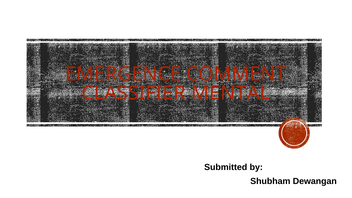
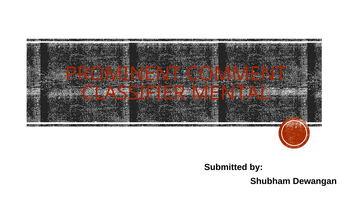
EMERGENCE: EMERGENCE -> PROMINENT
